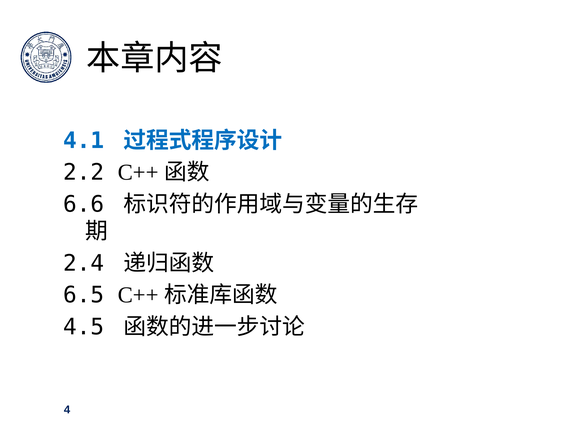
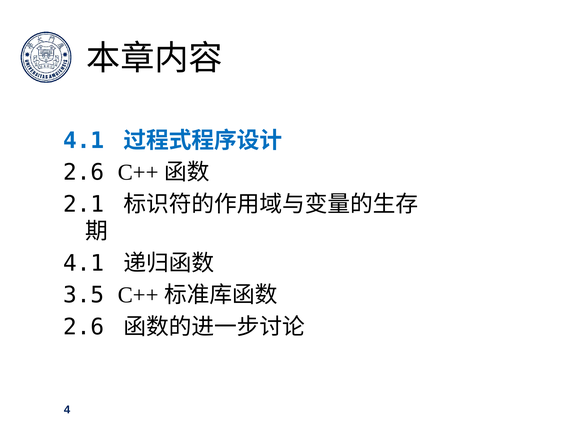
2.2 at (84, 172): 2.2 -> 2.6
6.6: 6.6 -> 2.1
2.4 at (84, 263): 2.4 -> 4.1
6.5: 6.5 -> 3.5
4.5 at (84, 327): 4.5 -> 2.6
